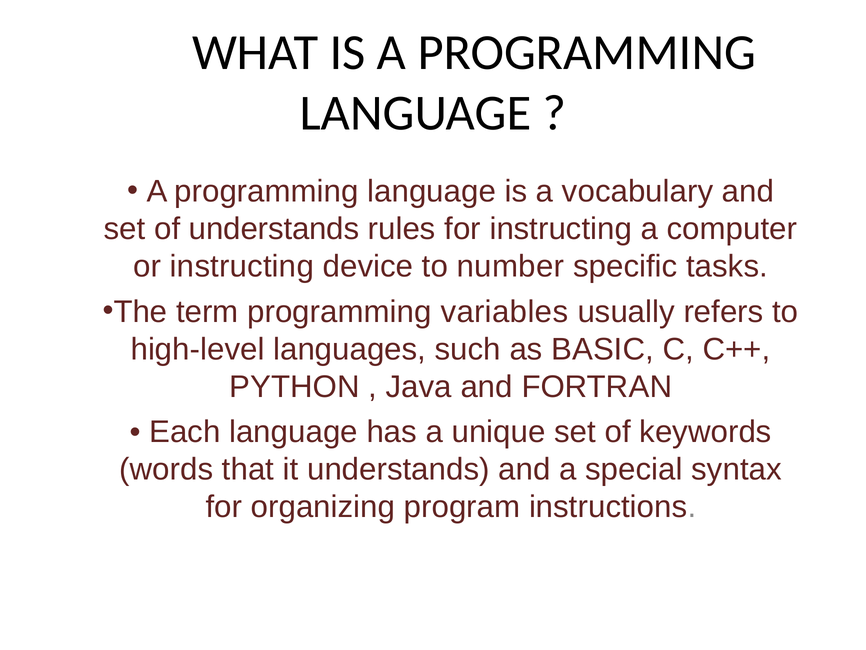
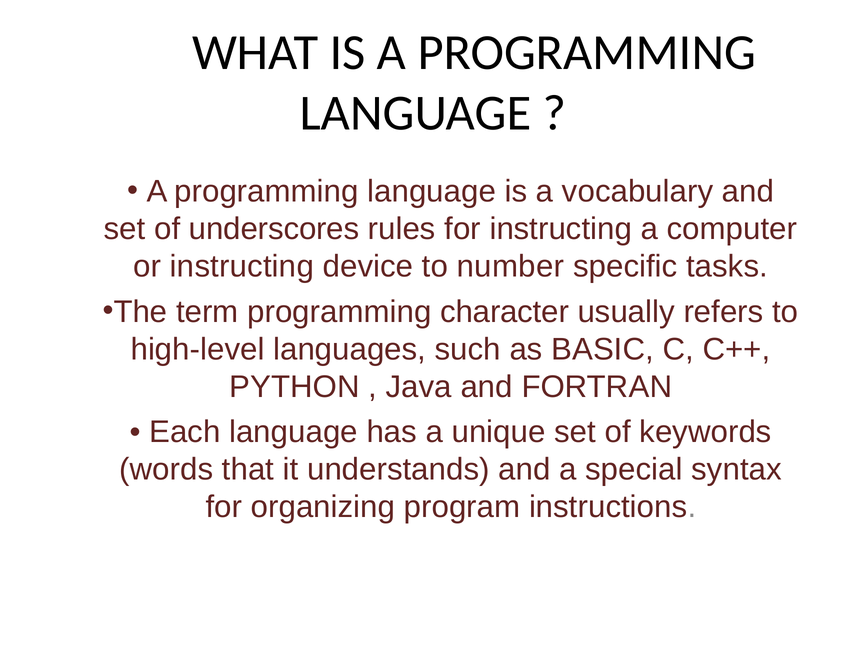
of understands: understands -> underscores
variables: variables -> character
